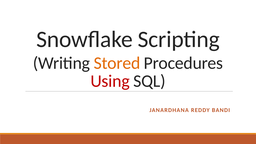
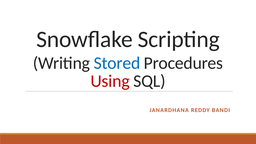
Stored colour: orange -> blue
